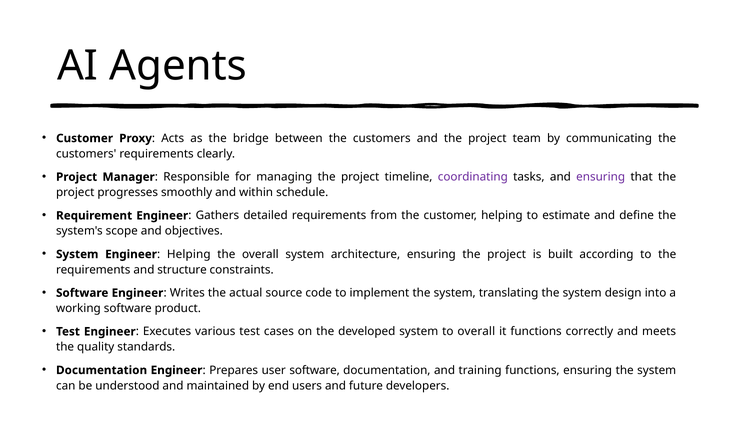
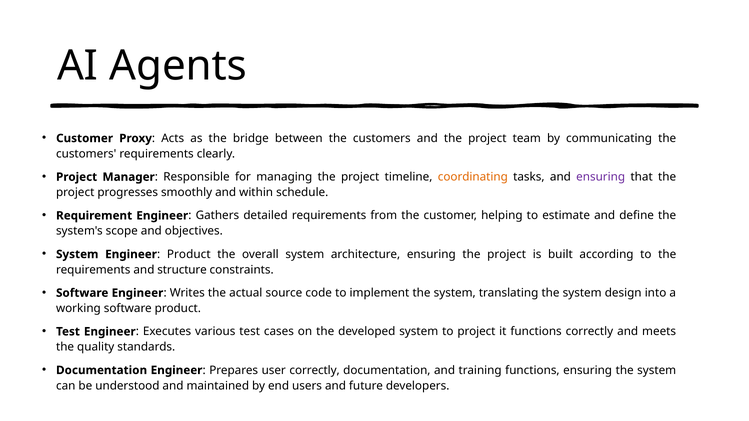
coordinating colour: purple -> orange
Engineer Helping: Helping -> Product
to overall: overall -> project
user software: software -> correctly
